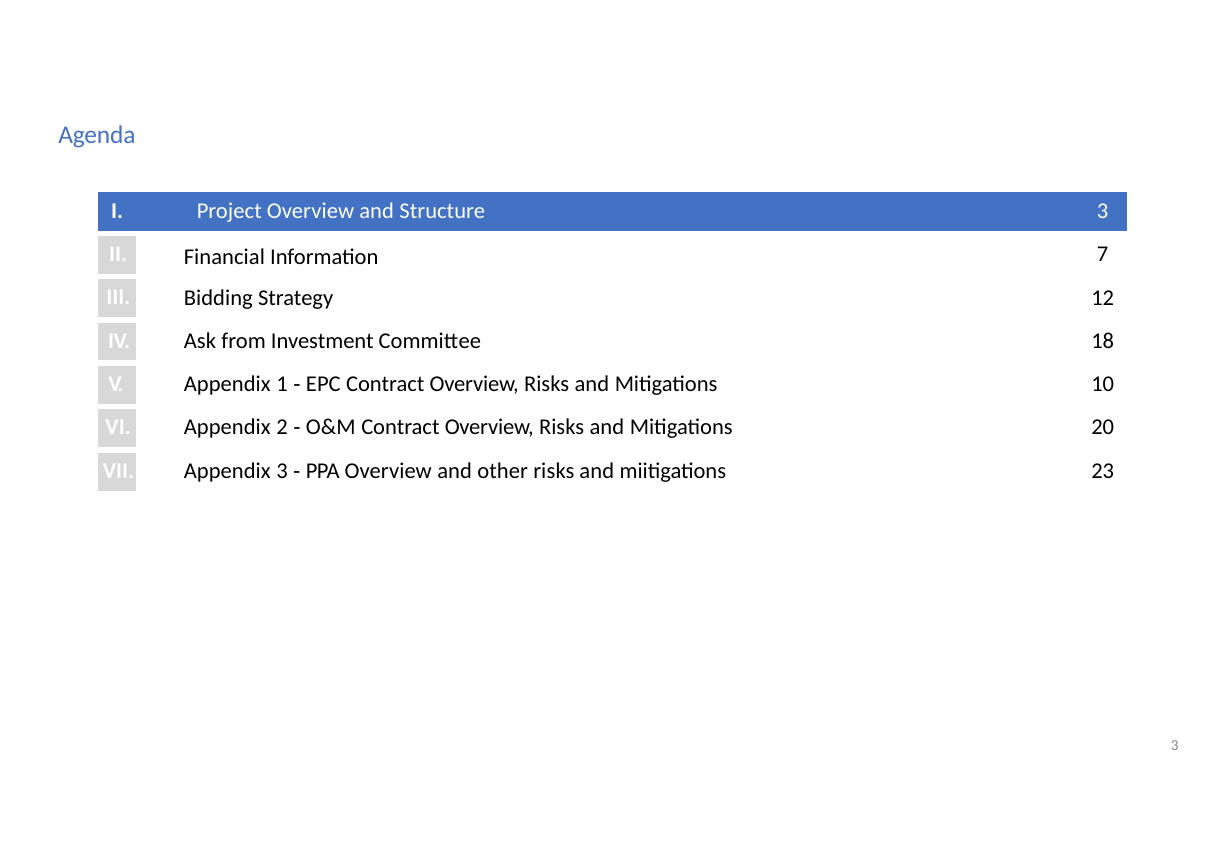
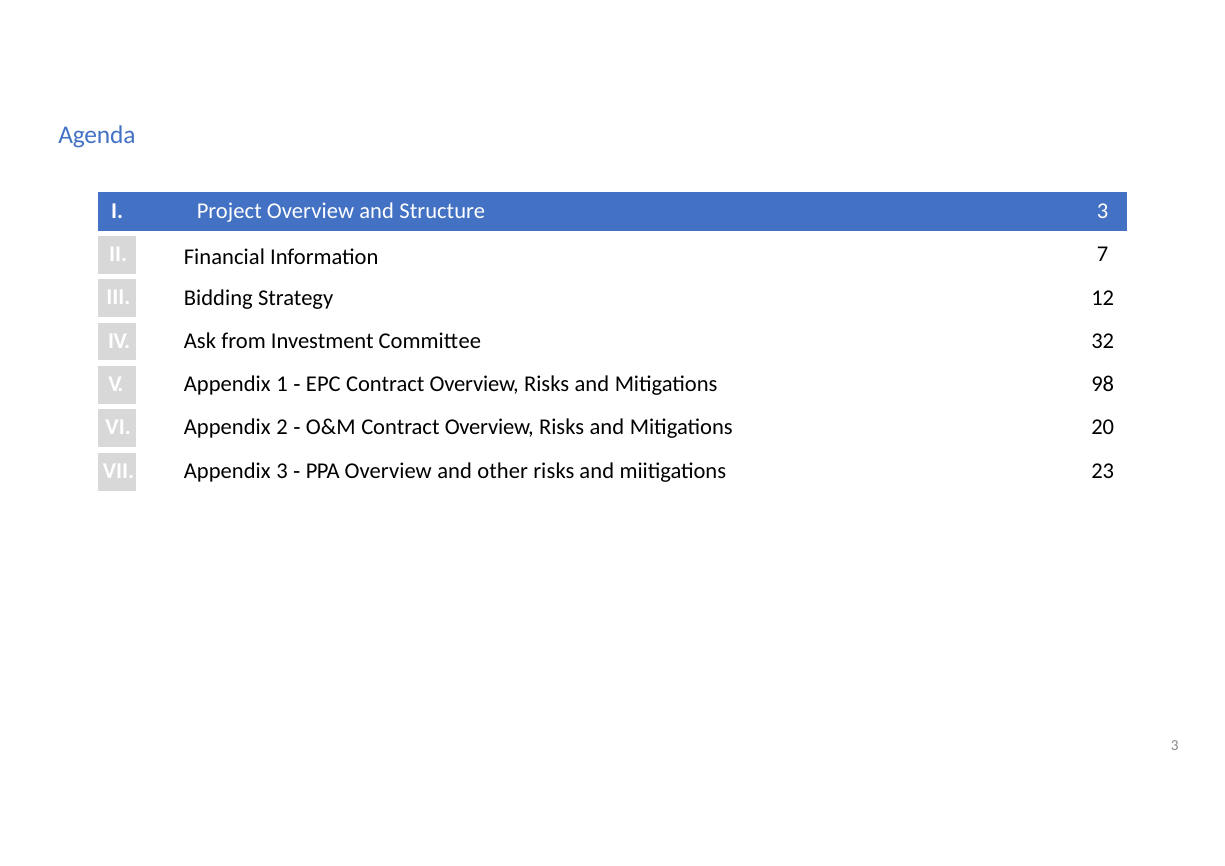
18: 18 -> 32
10: 10 -> 98
